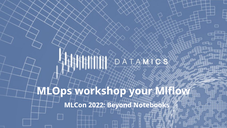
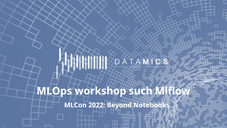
your: your -> such
